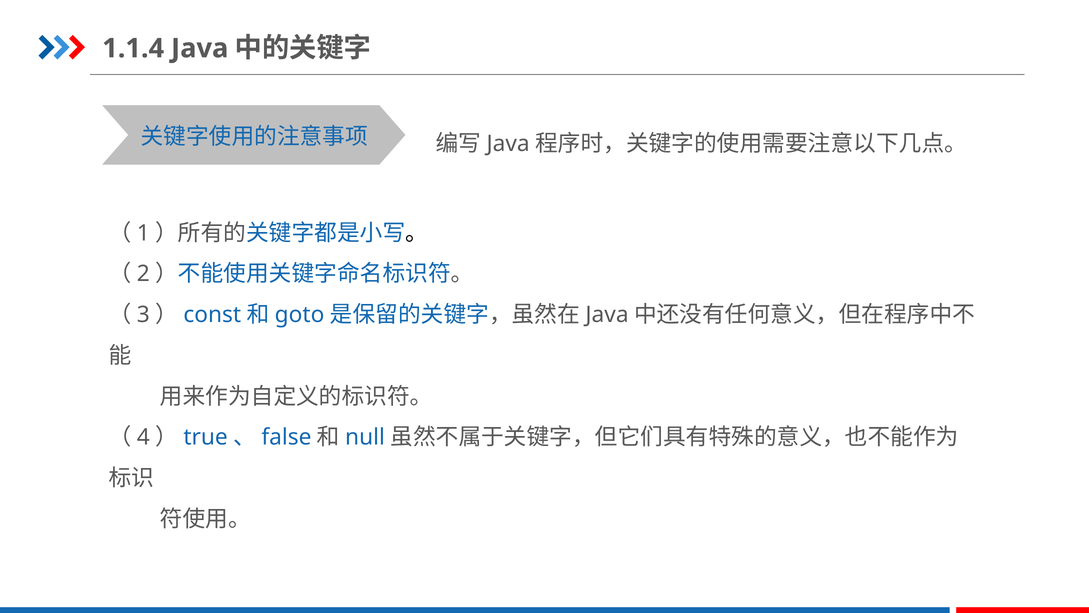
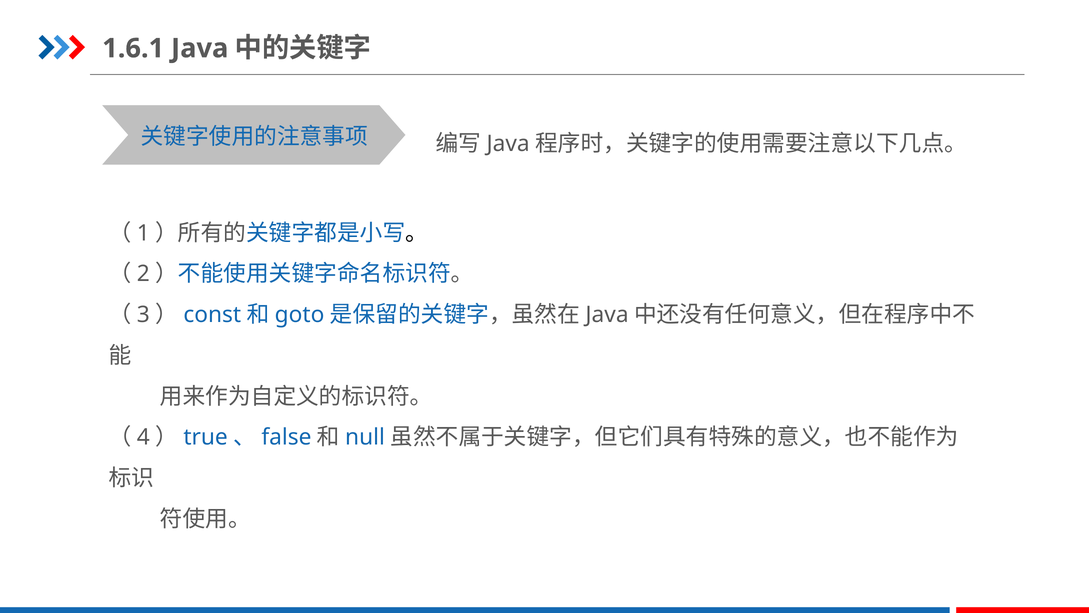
1.1.4: 1.1.4 -> 1.6.1
